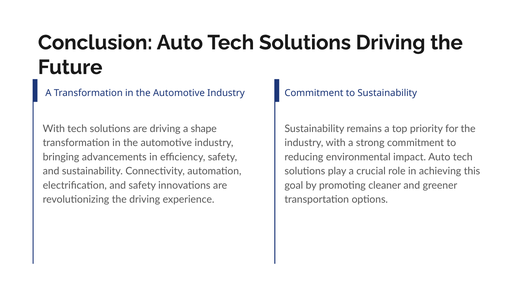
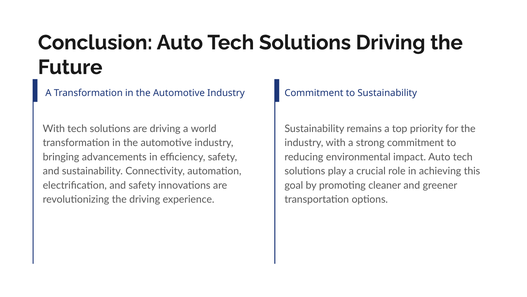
shape: shape -> world
